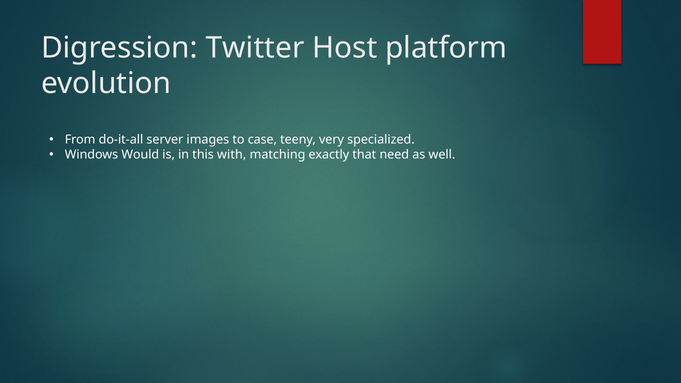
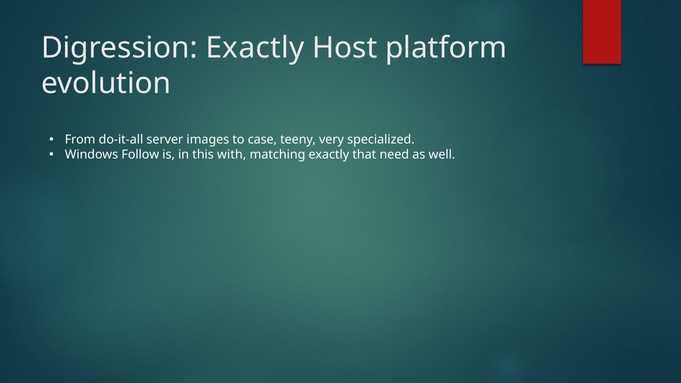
Digression Twitter: Twitter -> Exactly
Would: Would -> Follow
